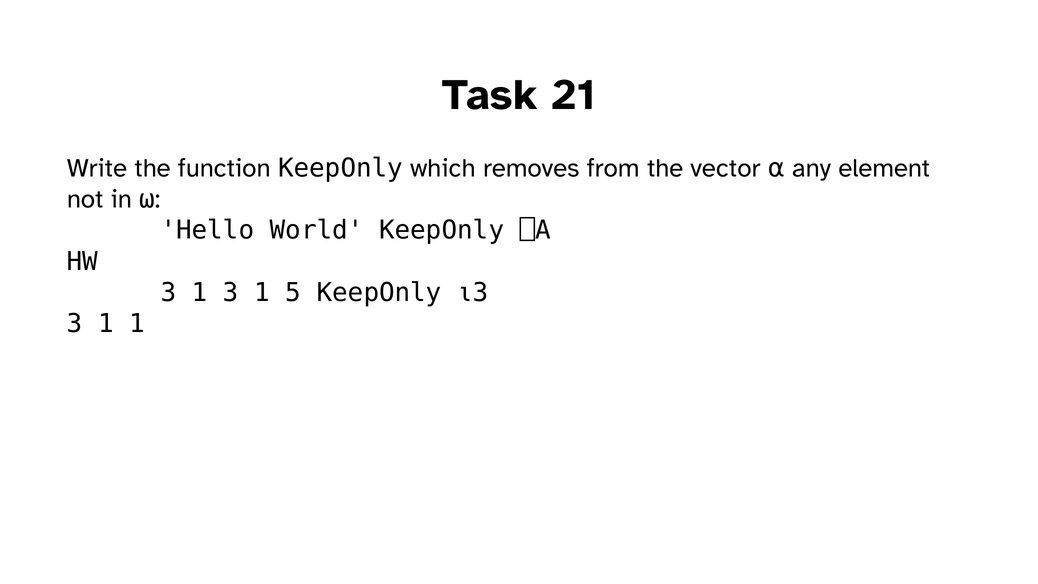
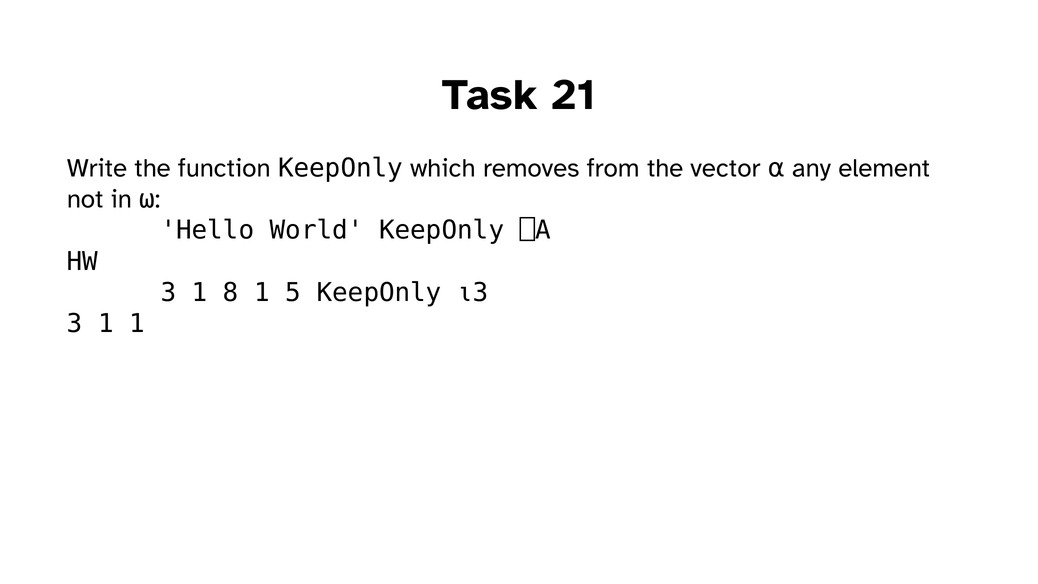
1 3: 3 -> 8
